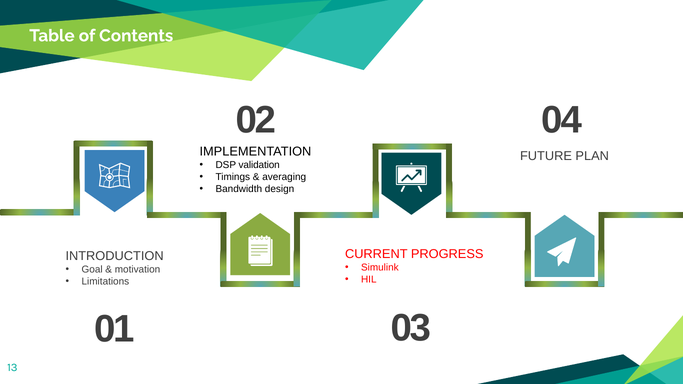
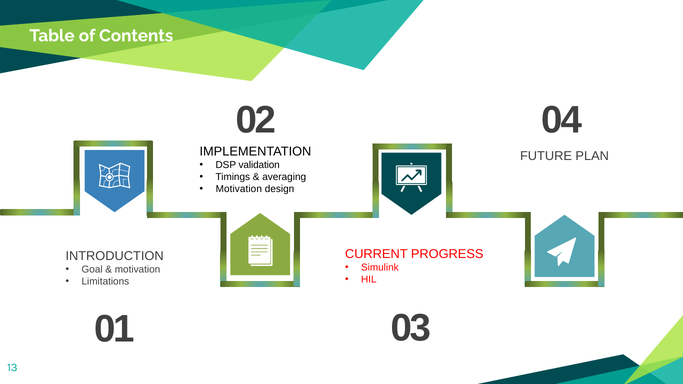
Bandwidth at (239, 189): Bandwidth -> Motivation
